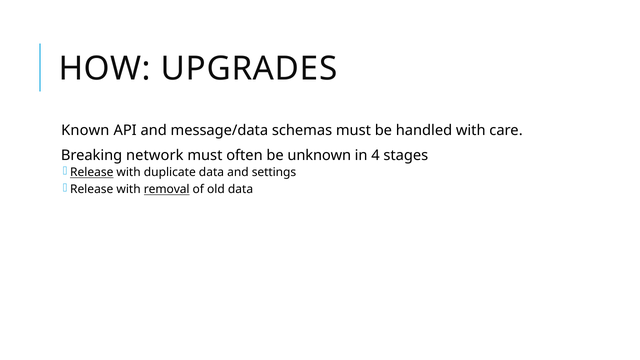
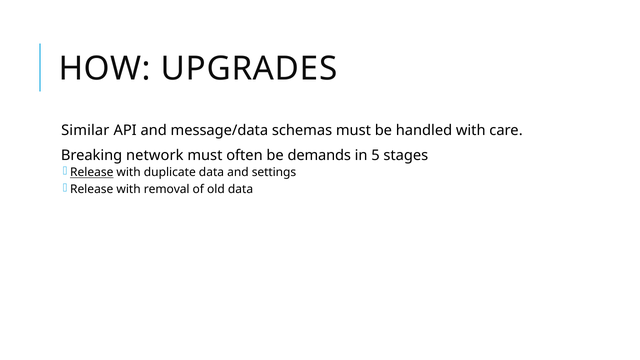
Known: Known -> Similar
unknown: unknown -> demands
4: 4 -> 5
removal underline: present -> none
